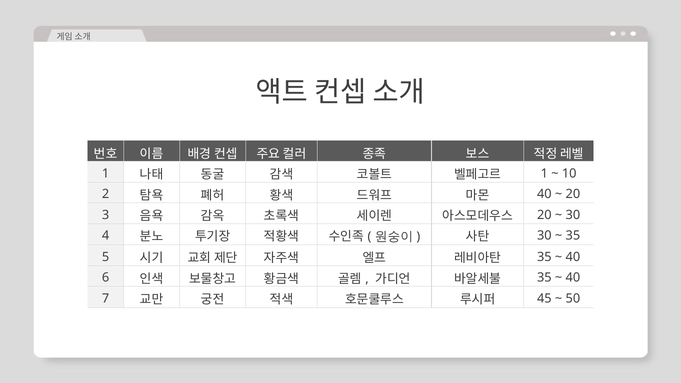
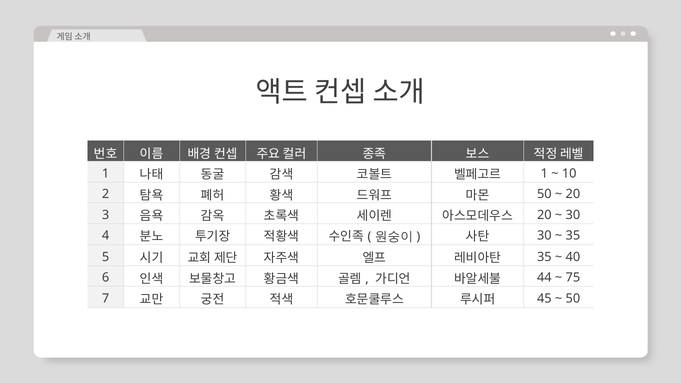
40 at (544, 194): 40 -> 50
35 at (544, 278): 35 -> 44
40 at (573, 278): 40 -> 75
